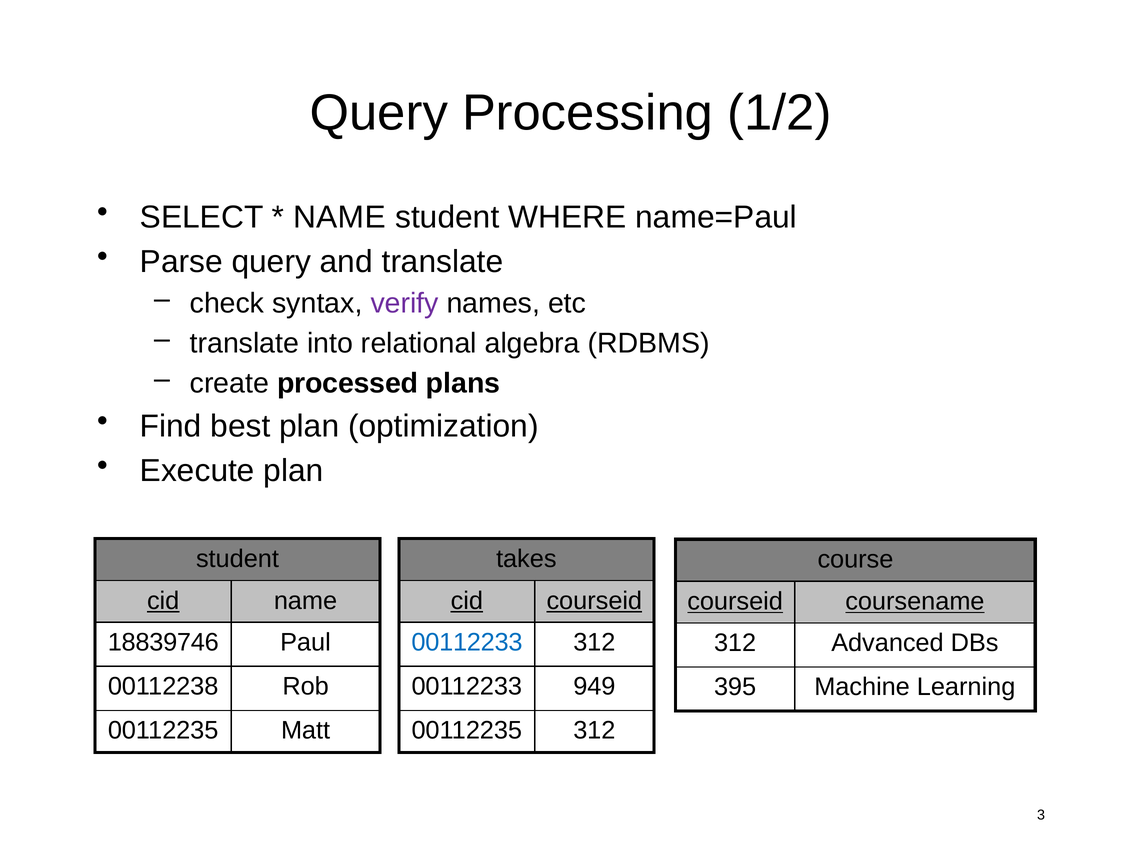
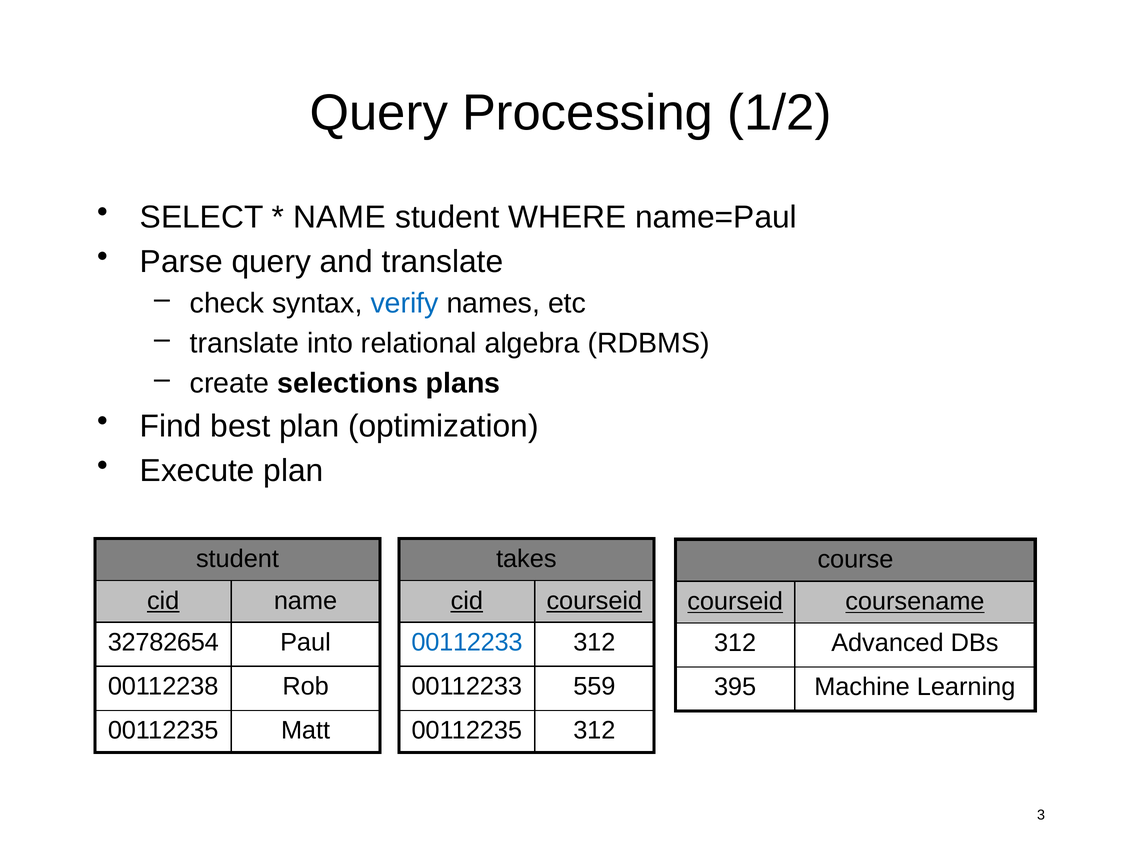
verify colour: purple -> blue
processed: processed -> selections
18839746: 18839746 -> 32782654
949: 949 -> 559
